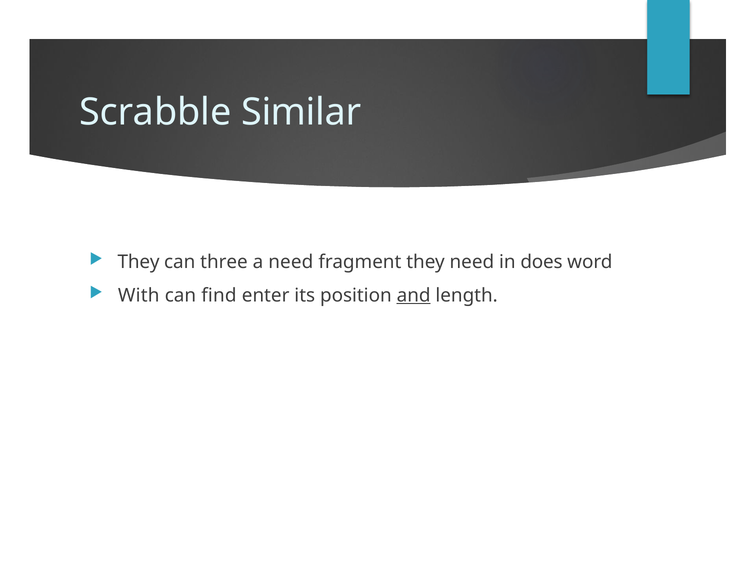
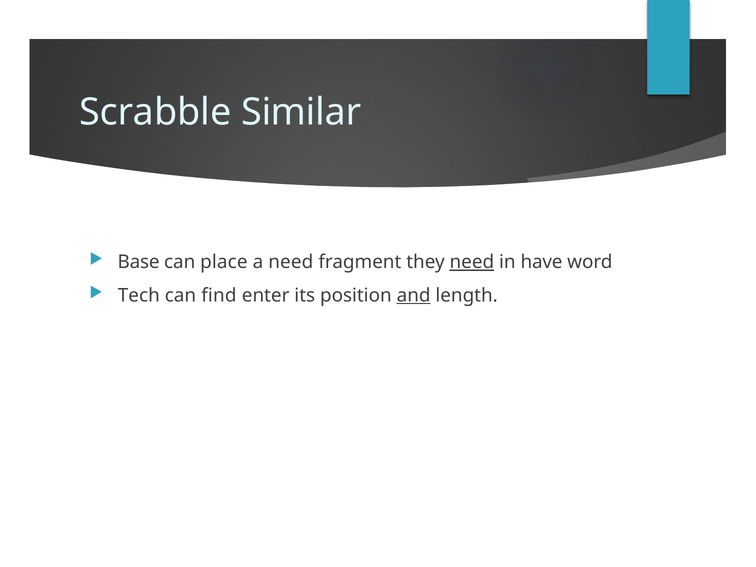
They at (139, 262): They -> Base
three: three -> place
need at (472, 262) underline: none -> present
does: does -> have
With: With -> Tech
